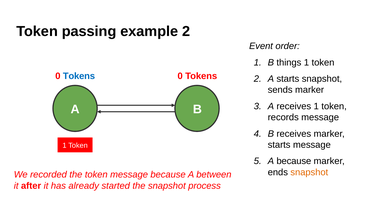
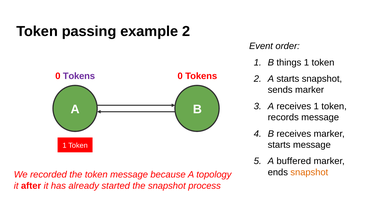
Tokens at (79, 76) colour: blue -> purple
A because: because -> buffered
between: between -> topology
